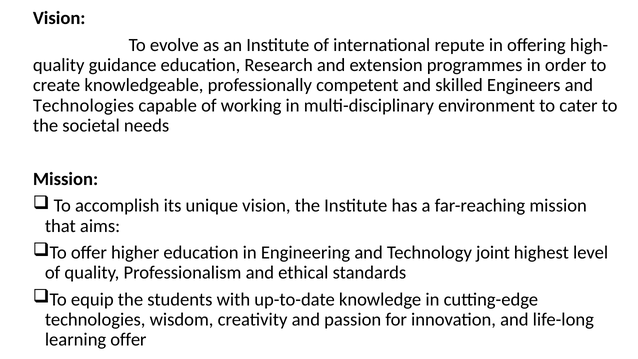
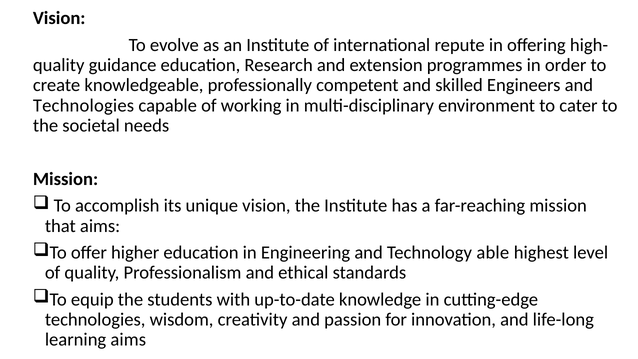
joint: joint -> able
learning offer: offer -> aims
